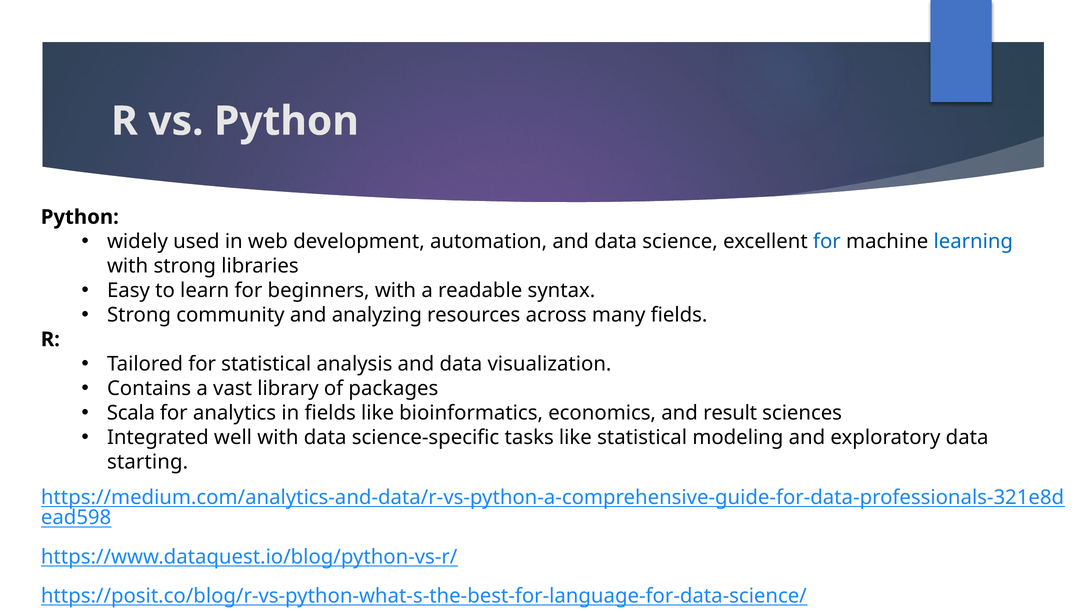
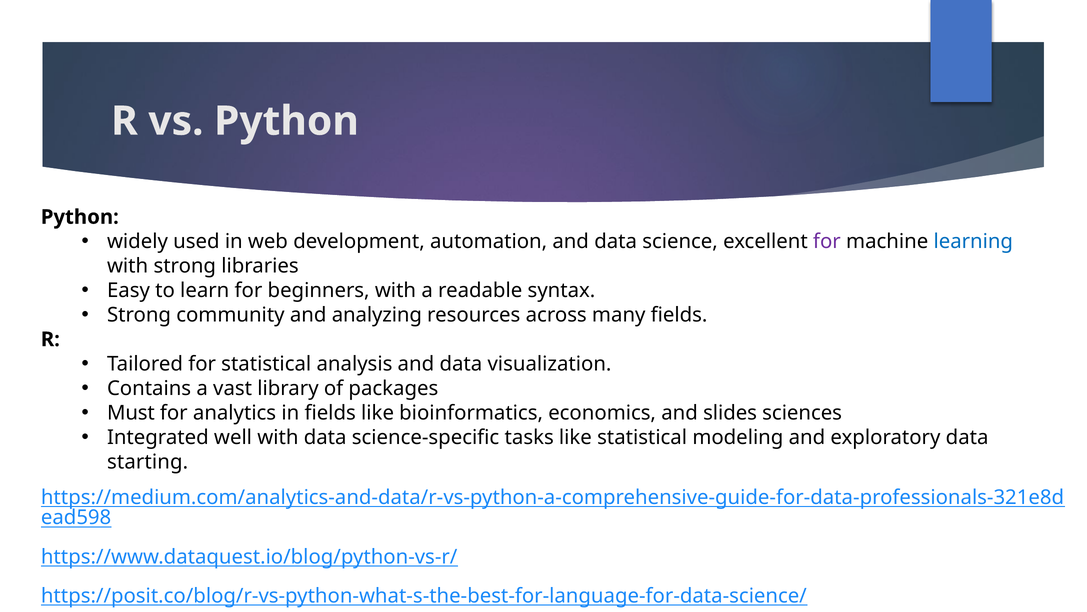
for at (827, 241) colour: blue -> purple
Scala: Scala -> Must
result: result -> slides
